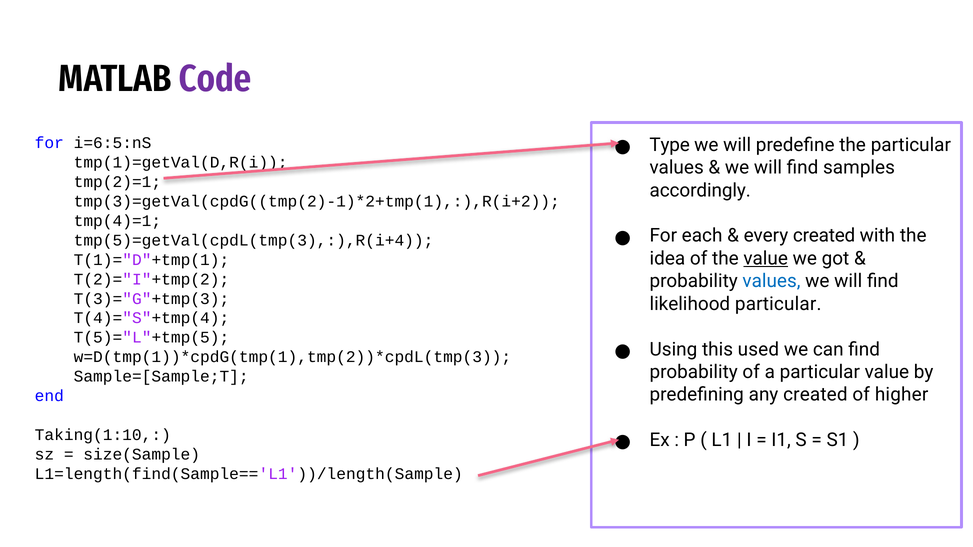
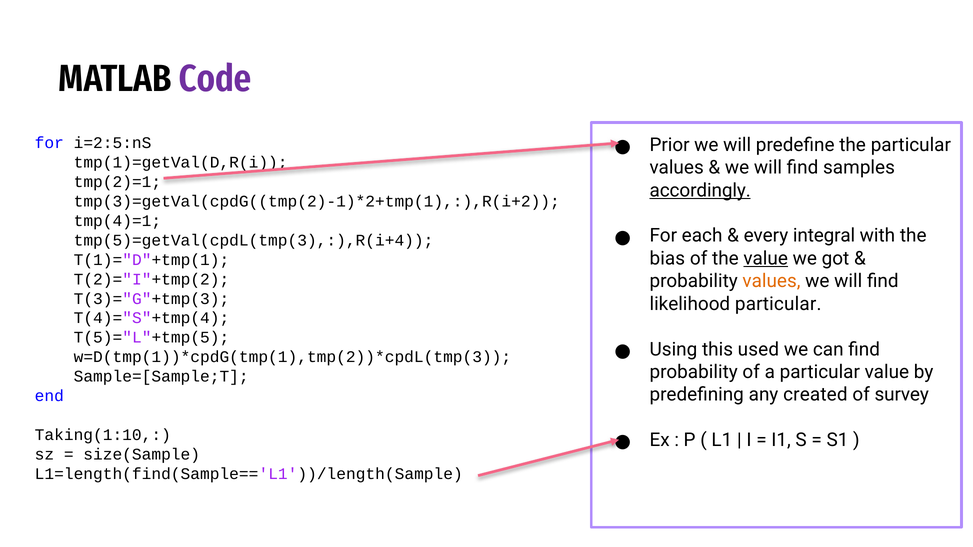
i=6:5:nS: i=6:5:nS -> i=2:5:nS
Type: Type -> Prior
accordingly underline: none -> present
every created: created -> integral
idea: idea -> bias
values at (771, 281) colour: blue -> orange
higher: higher -> survey
